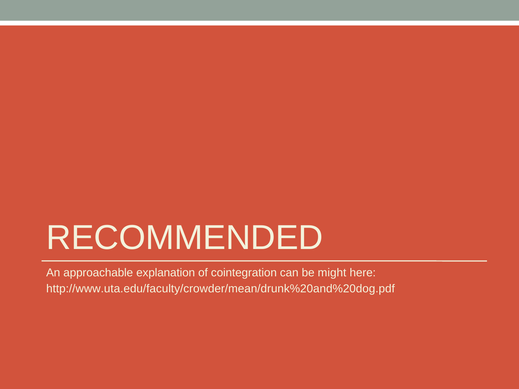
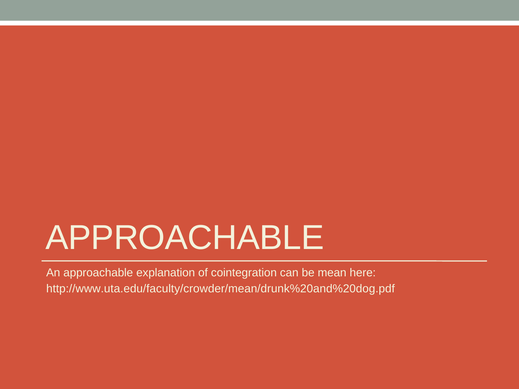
RECOMMENDED at (185, 238): RECOMMENDED -> APPROACHABLE
might: might -> mean
